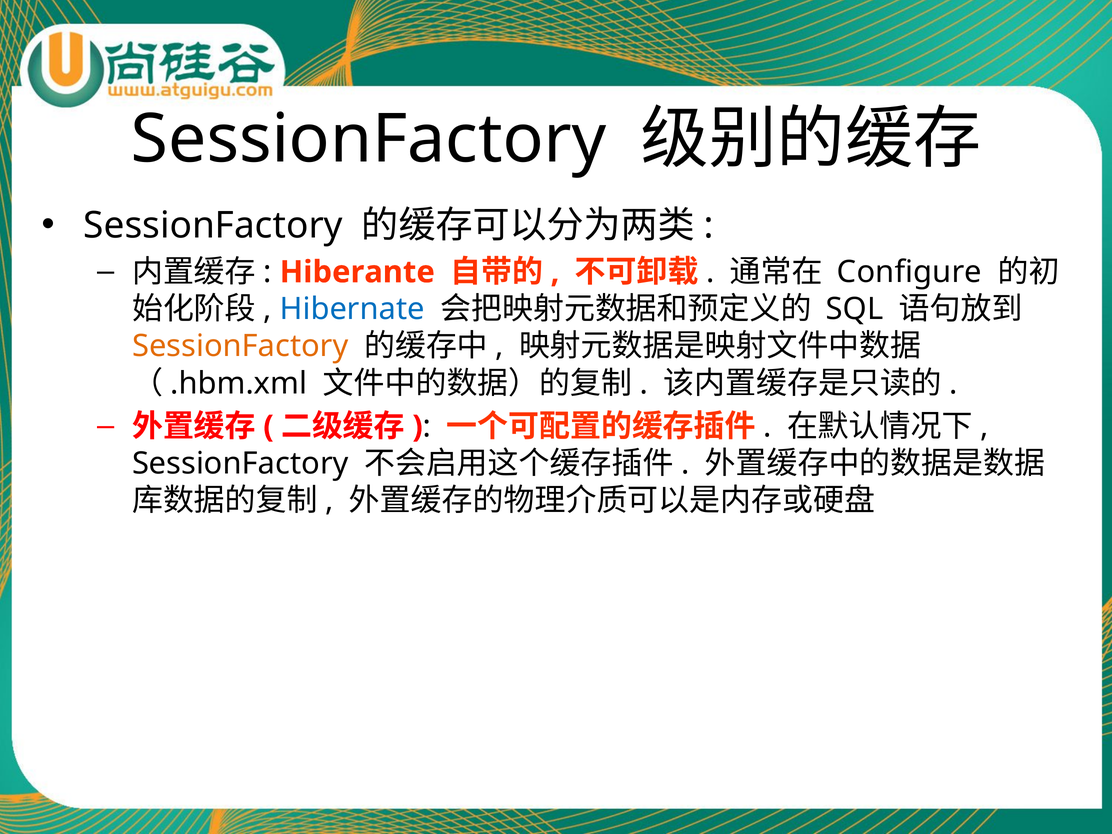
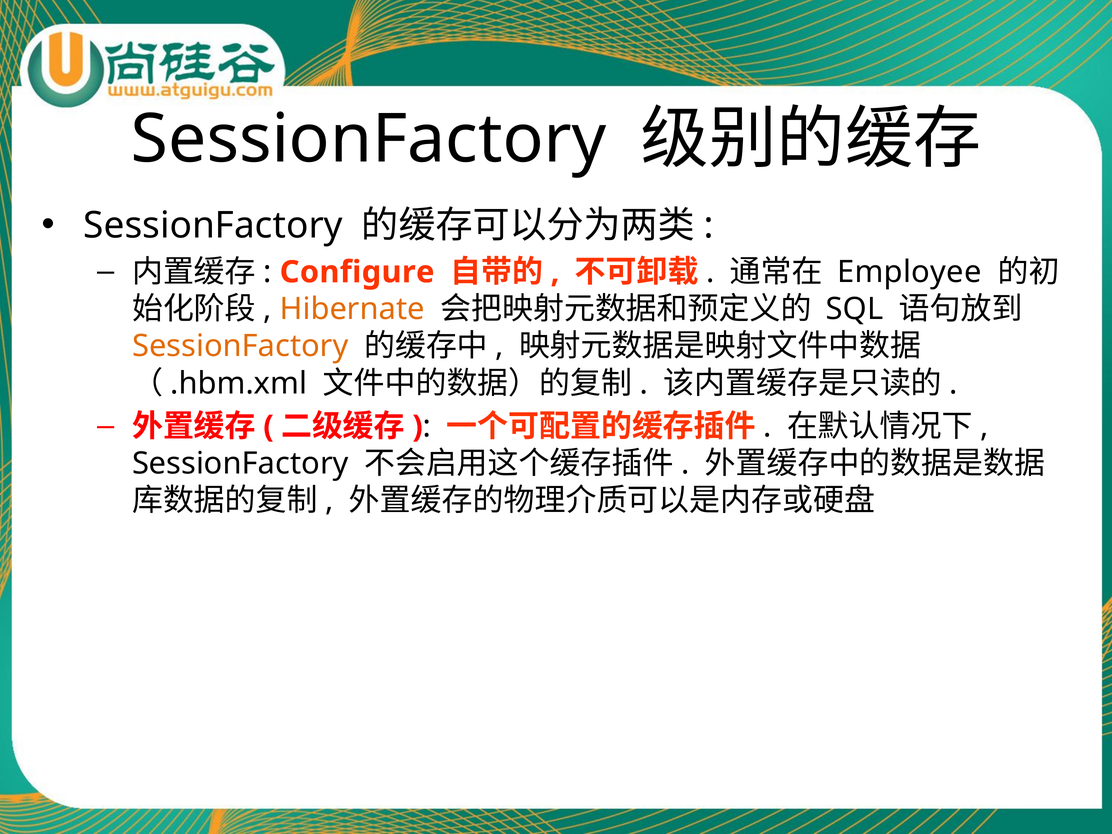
Hiberante: Hiberante -> Configure
Configure: Configure -> Employee
Hibernate colour: blue -> orange
